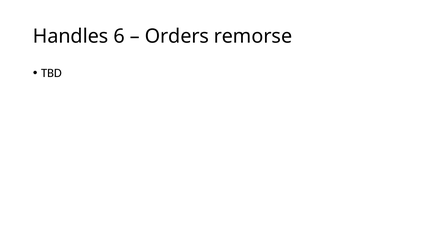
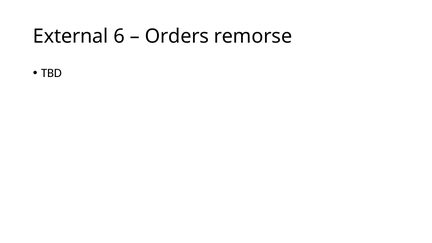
Handles: Handles -> External
